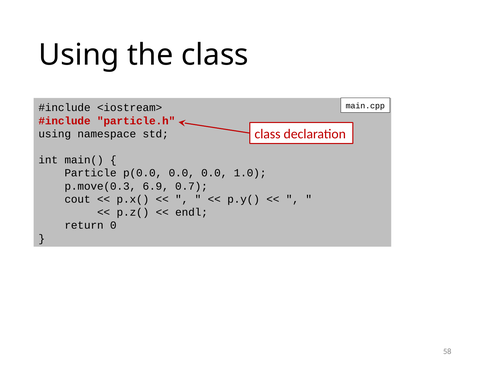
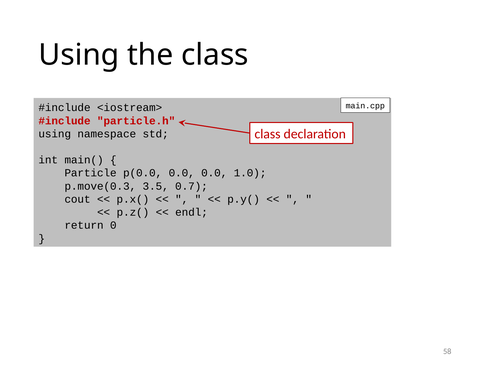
6.9: 6.9 -> 3.5
